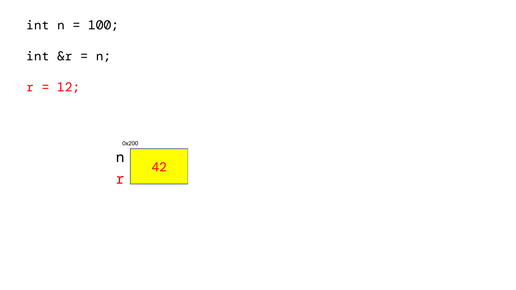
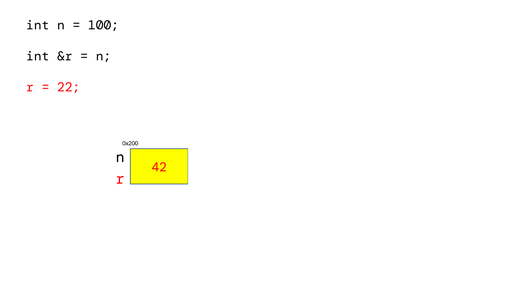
12: 12 -> 22
